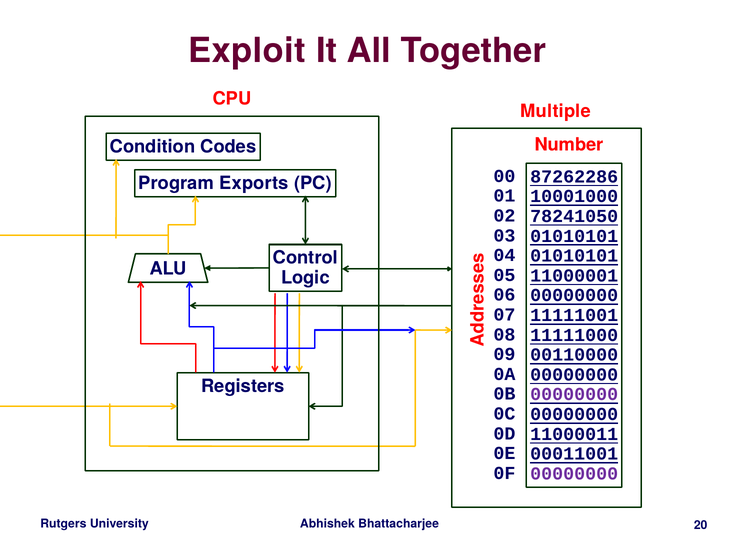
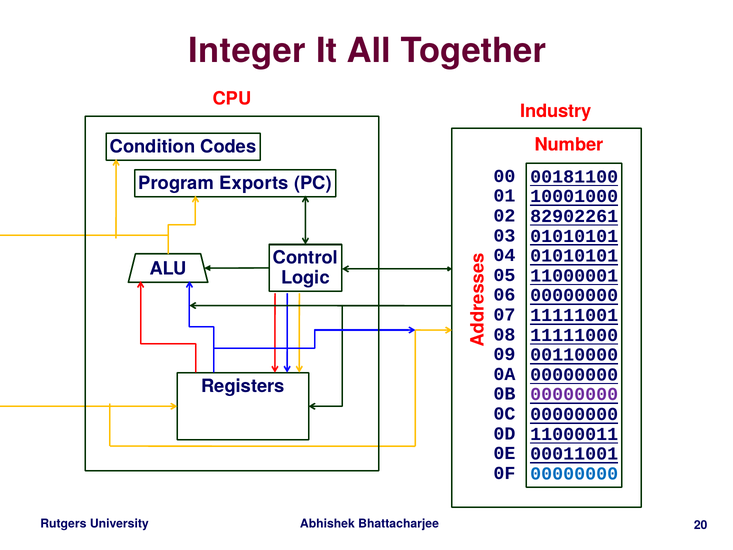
Exploit: Exploit -> Integer
Multiple: Multiple -> Industry
87262286: 87262286 -> 00181100
78241050: 78241050 -> 82902261
00000000 at (574, 473) colour: purple -> blue
